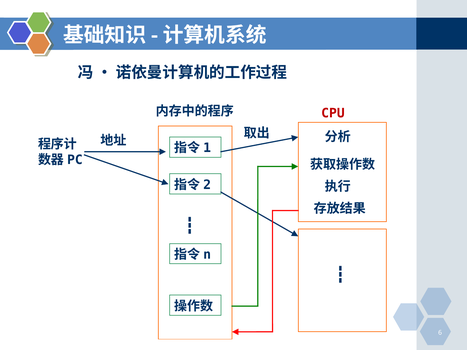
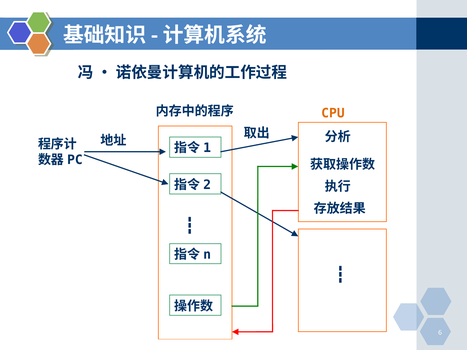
CPU colour: red -> orange
